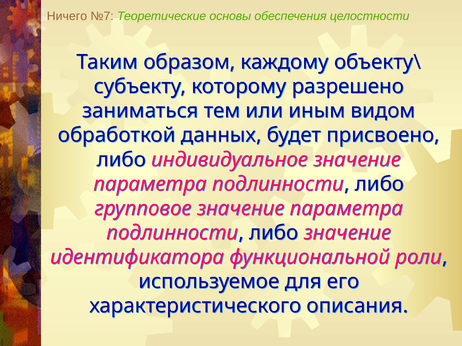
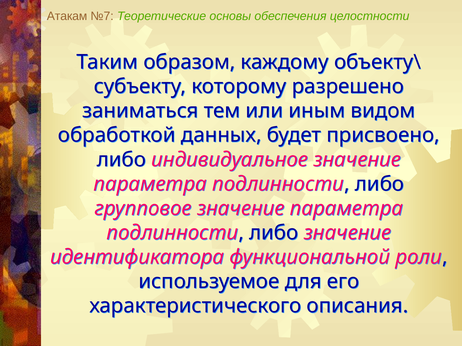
Ничего: Ничего -> Атакам
